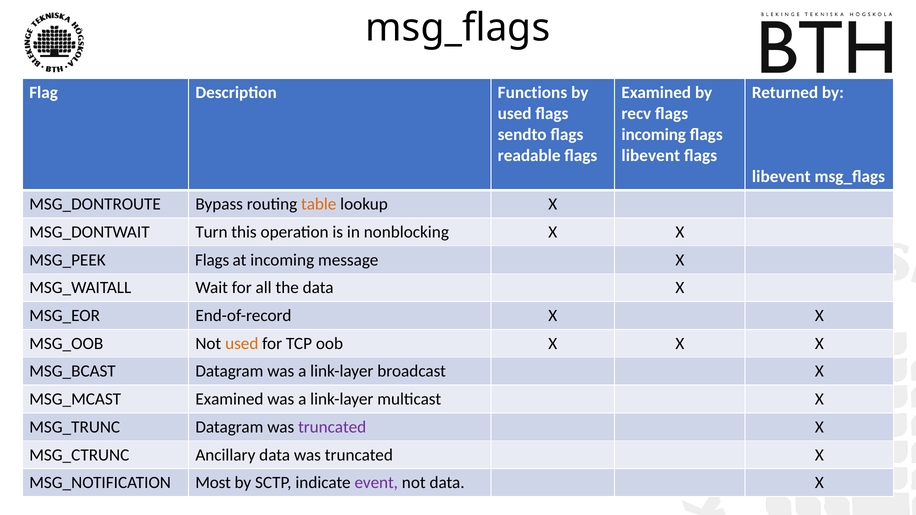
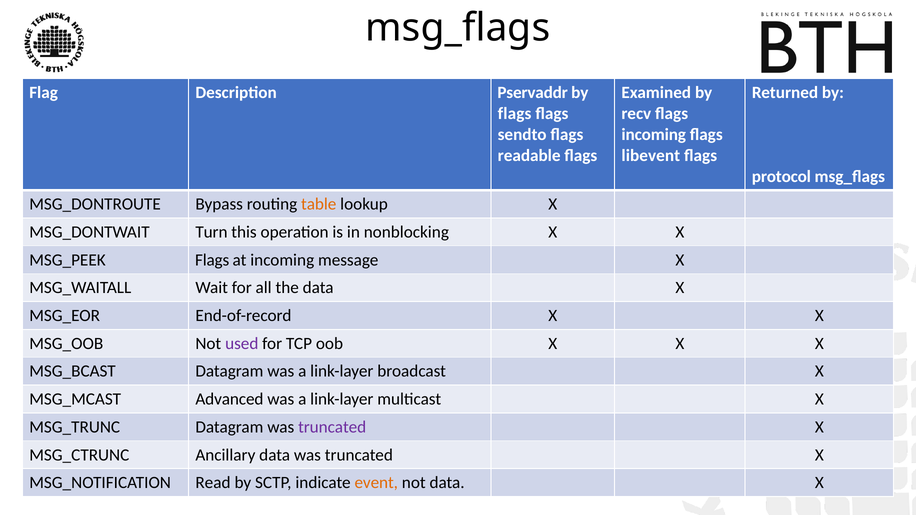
Functions: Functions -> Pservaddr
used at (515, 114): used -> flags
libevent at (781, 176): libevent -> protocol
used at (242, 344) colour: orange -> purple
Examined at (229, 399): Examined -> Advanced
Most: Most -> Read
event colour: purple -> orange
